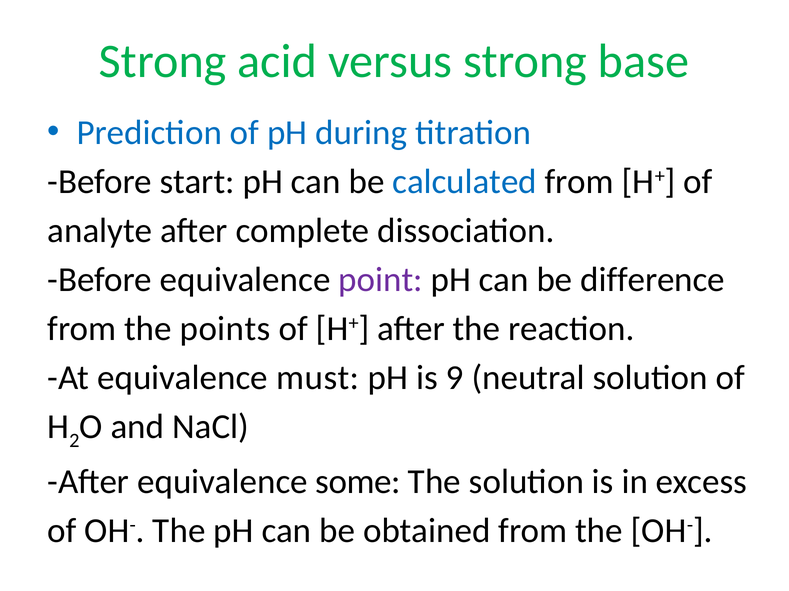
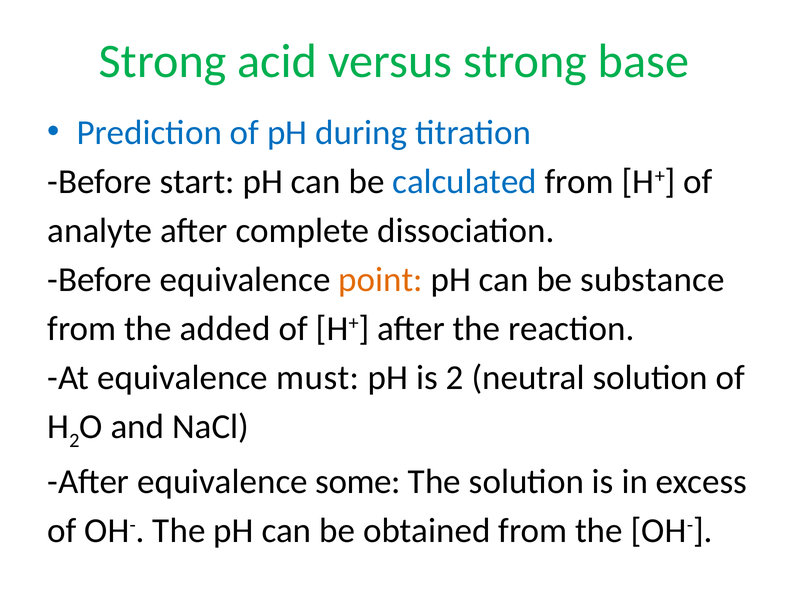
point colour: purple -> orange
difference: difference -> substance
points: points -> added
is 9: 9 -> 2
